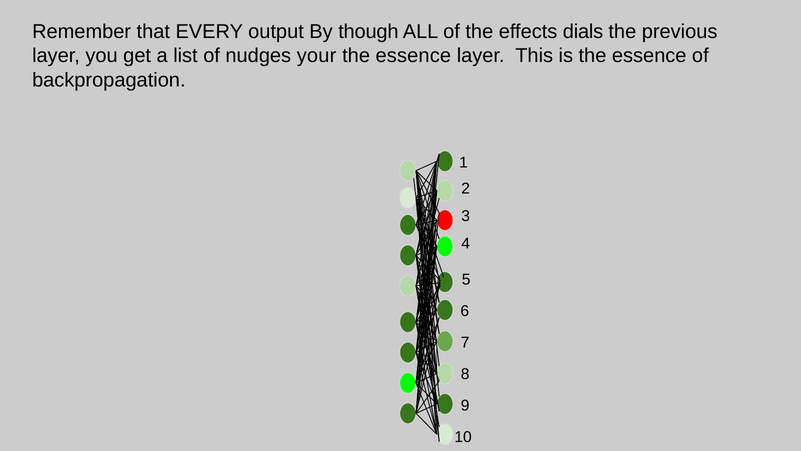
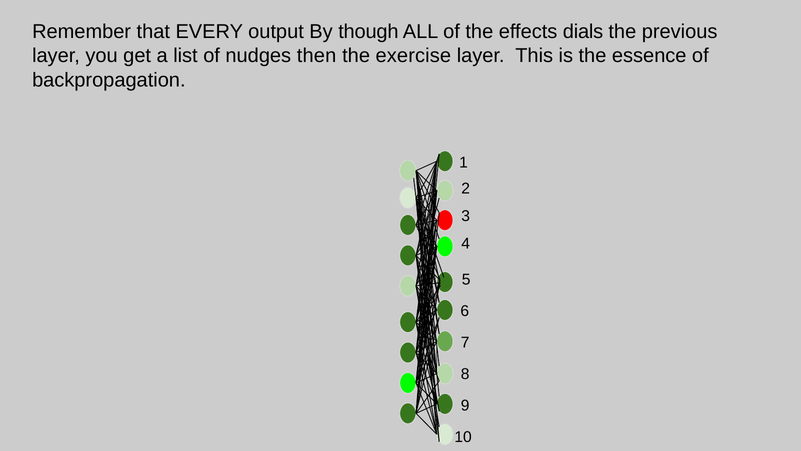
your: your -> then
essence at (413, 56): essence -> exercise
